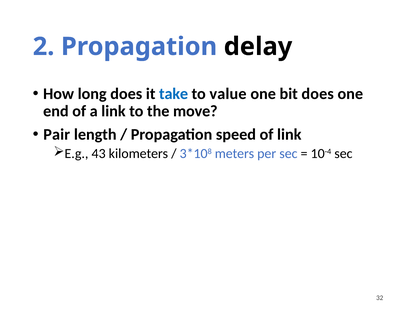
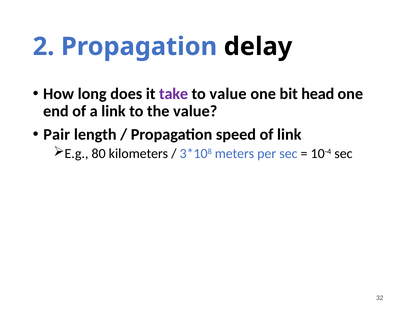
take colour: blue -> purple
bit does: does -> head
the move: move -> value
43: 43 -> 80
